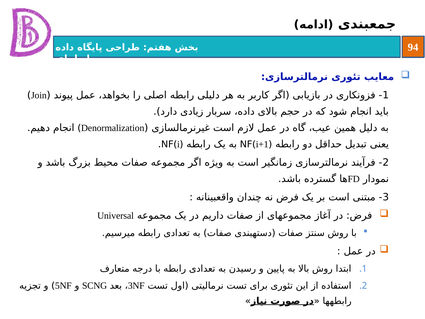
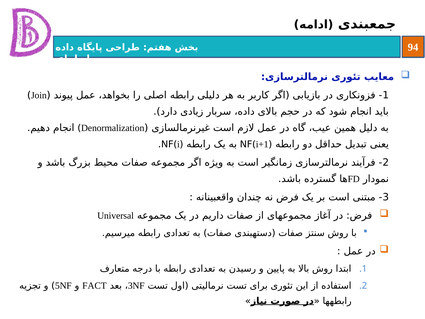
SCNG: SCNG -> FACT
